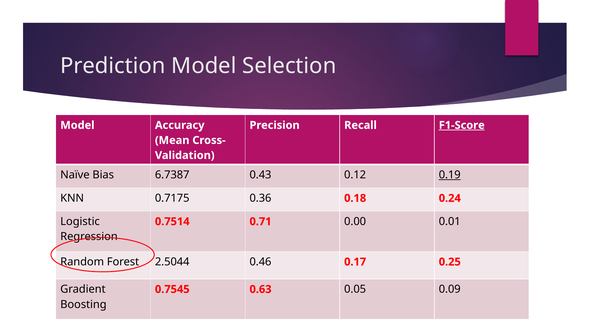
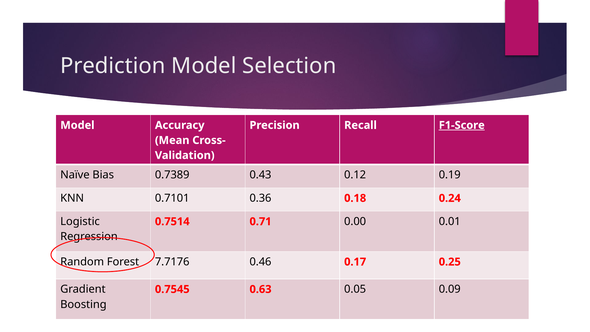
6.7387: 6.7387 -> 0.7389
0.19 underline: present -> none
0.7175: 0.7175 -> 0.7101
2.5044: 2.5044 -> 7.7176
